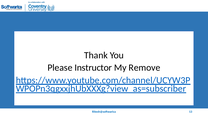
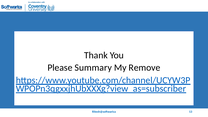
Instructor: Instructor -> Summary
